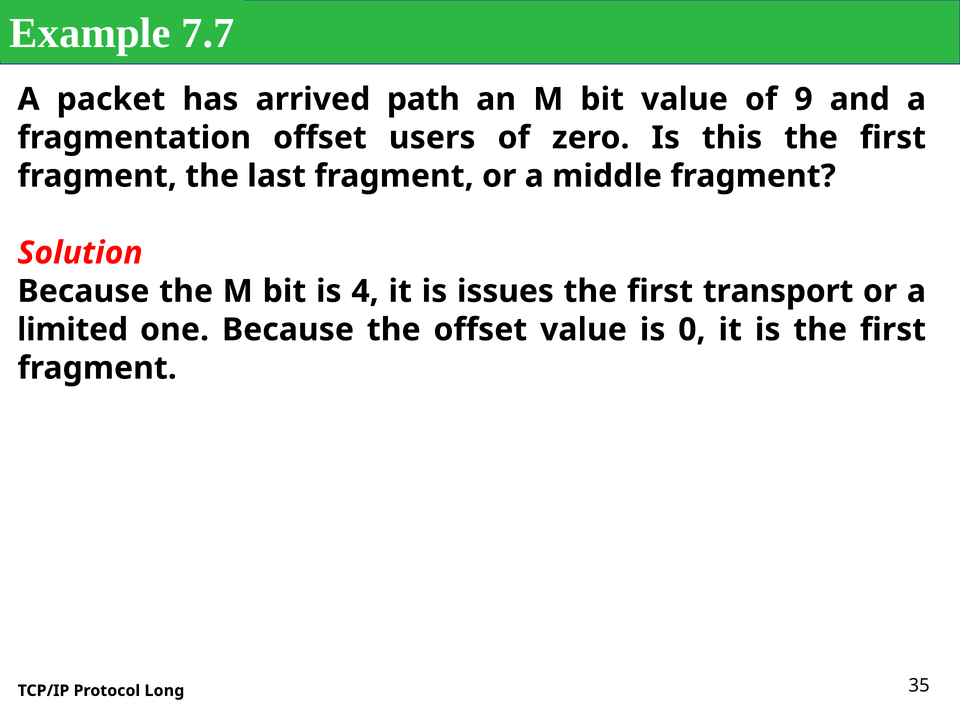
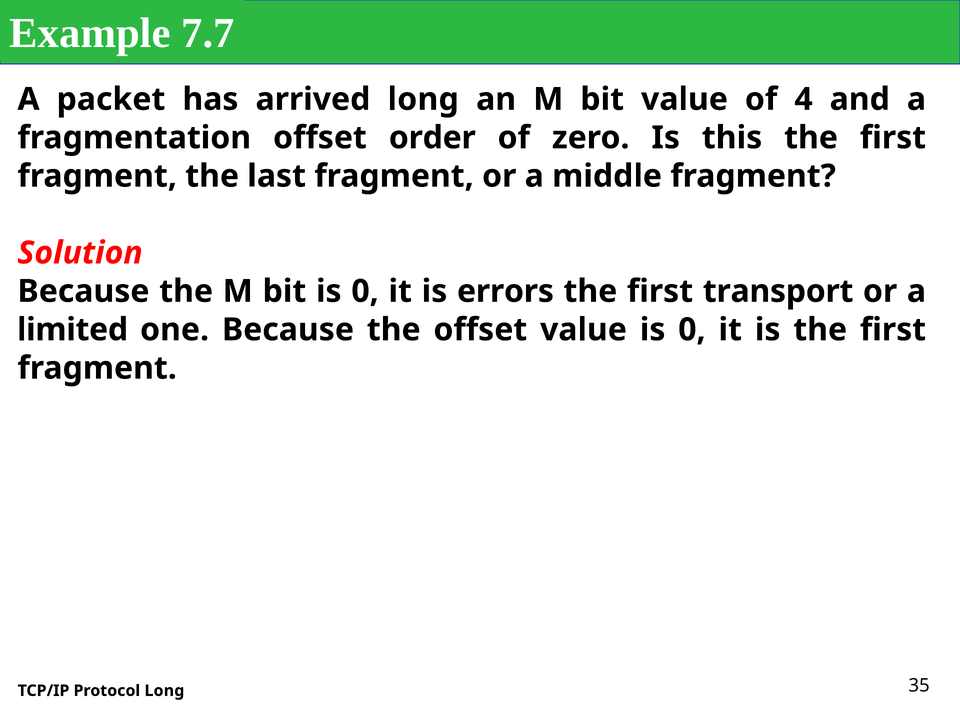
arrived path: path -> long
9: 9 -> 4
users: users -> order
bit is 4: 4 -> 0
issues: issues -> errors
